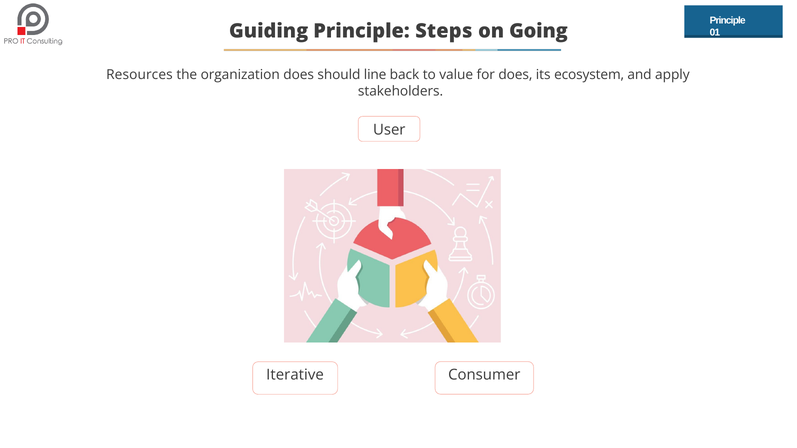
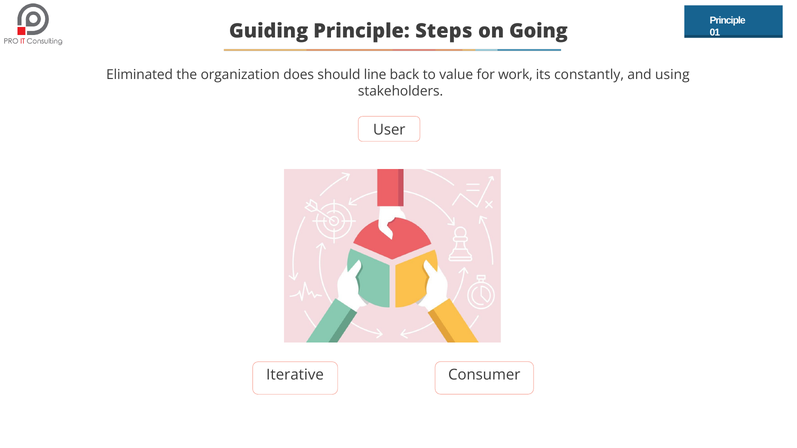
Resources: Resources -> Eliminated
for does: does -> work
ecosystem: ecosystem -> constantly
apply: apply -> using
